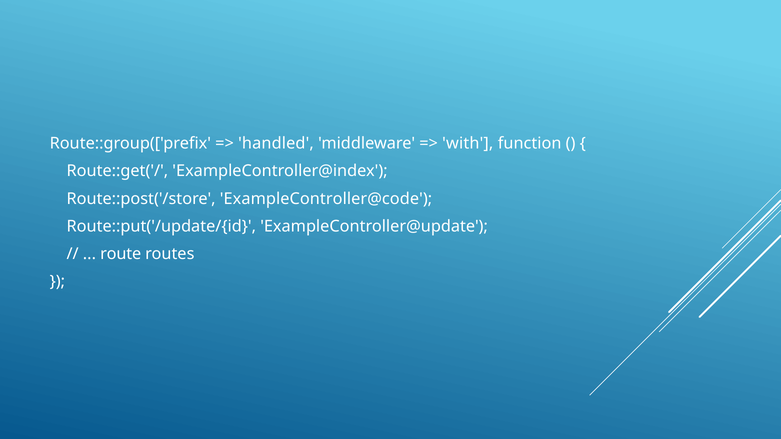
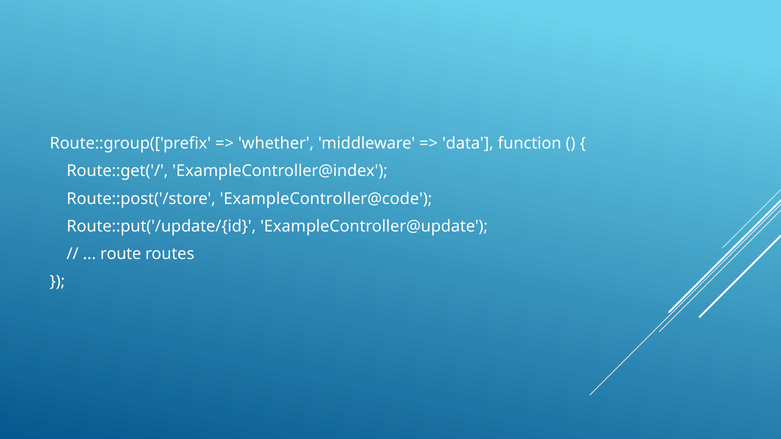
handled: handled -> whether
with: with -> data
